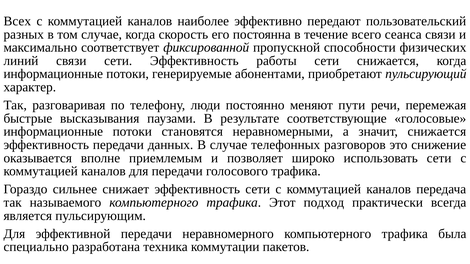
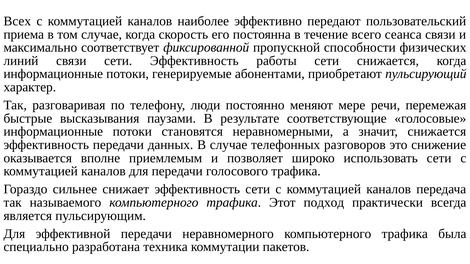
разных: разных -> приема
пути: пути -> мере
